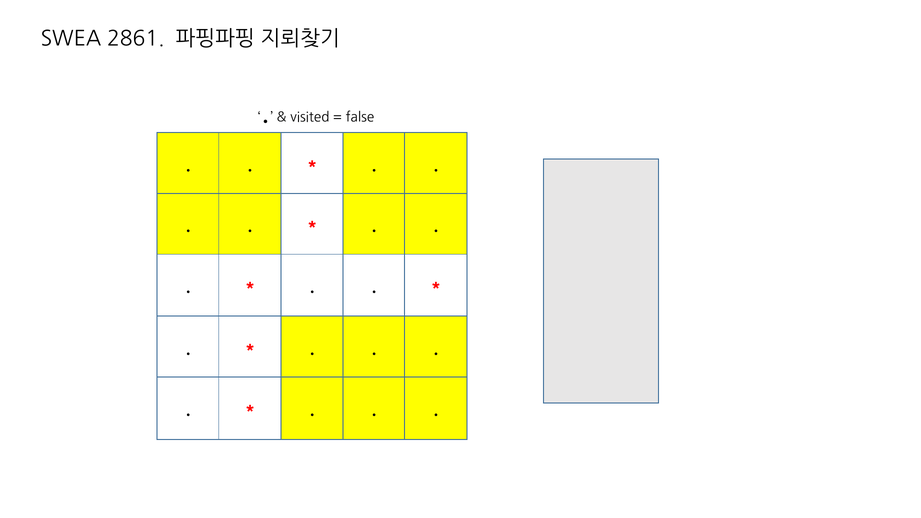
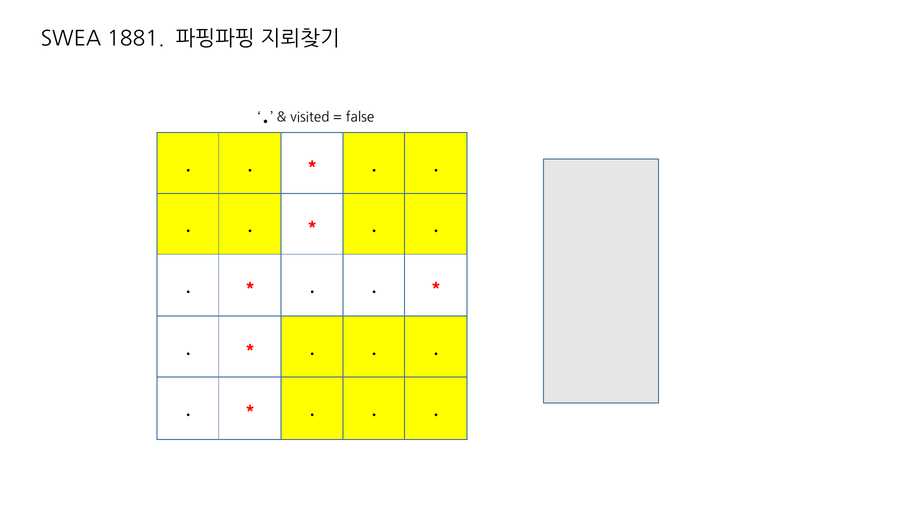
2861: 2861 -> 1881
